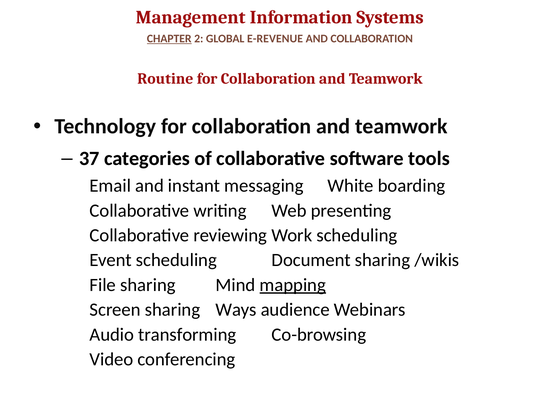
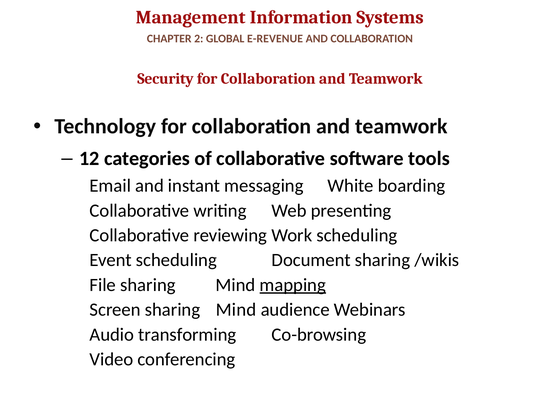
CHAPTER underline: present -> none
Routine: Routine -> Security
37: 37 -> 12
Screen sharing Ways: Ways -> Mind
